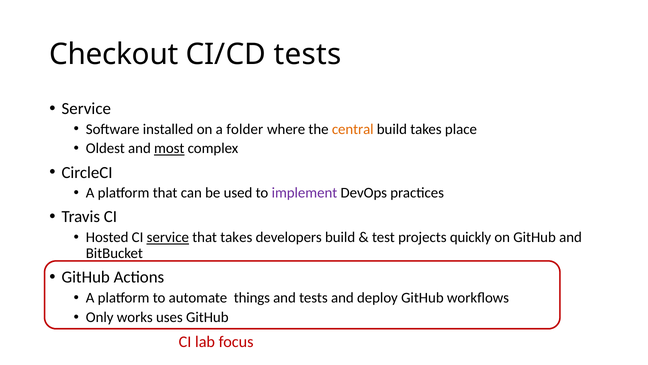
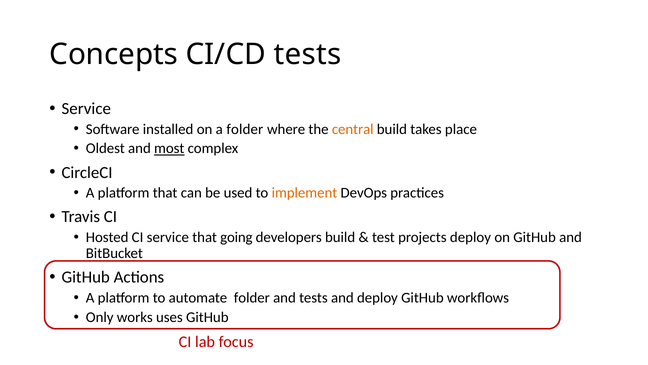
Checkout: Checkout -> Concepts
implement colour: purple -> orange
service at (168, 237) underline: present -> none
that takes: takes -> going
projects quickly: quickly -> deploy
automate things: things -> folder
